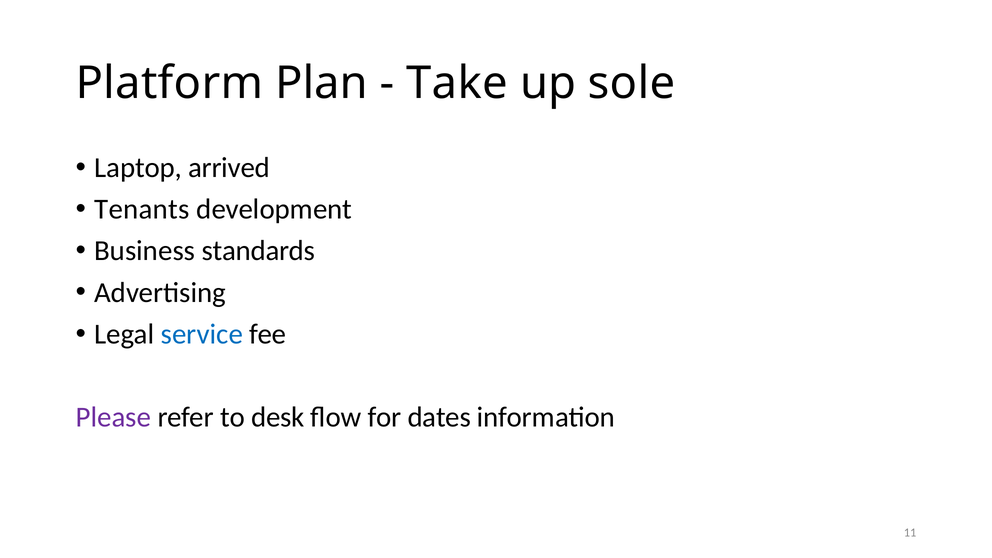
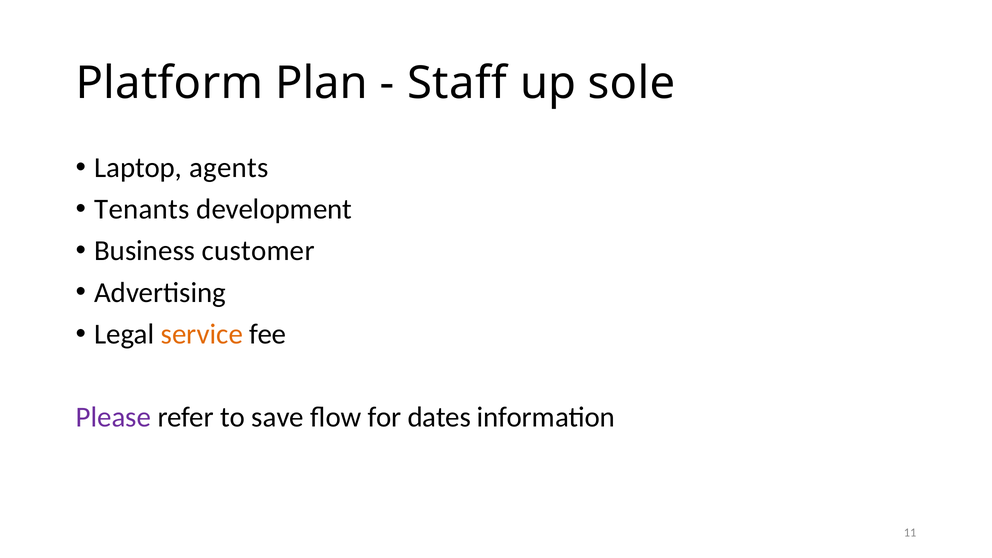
Take: Take -> Staff
arrived: arrived -> agents
standards: standards -> customer
service colour: blue -> orange
desk: desk -> save
